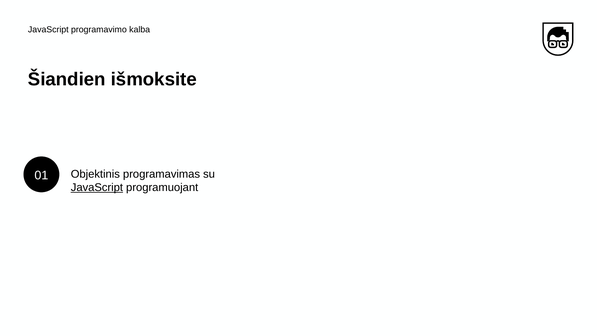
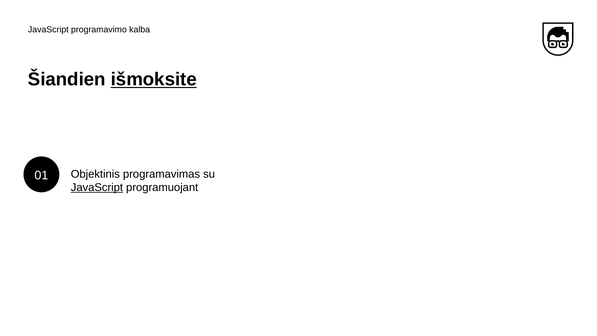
išmoksite underline: none -> present
